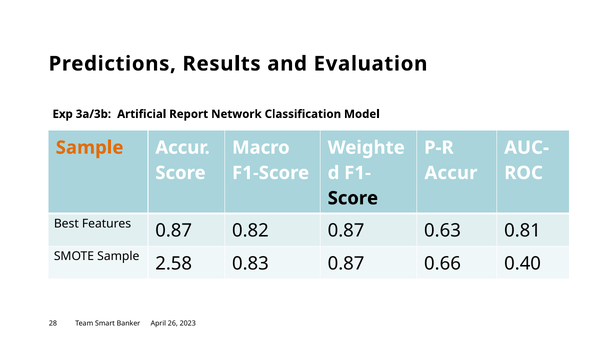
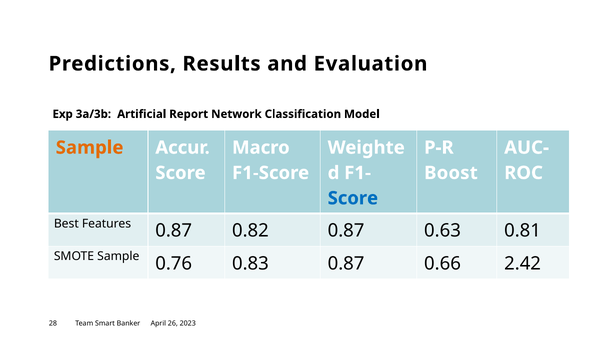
Accur at (451, 173): Accur -> Boost
Score at (353, 198) colour: black -> blue
2.58: 2.58 -> 0.76
0.40: 0.40 -> 2.42
